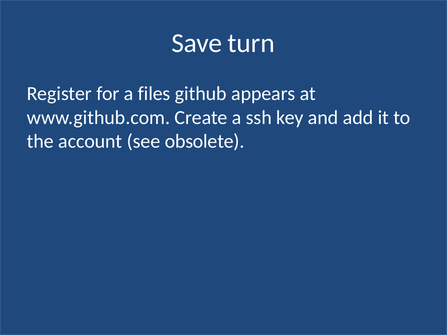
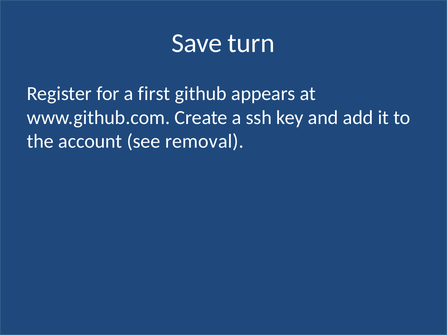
files: files -> first
obsolete: obsolete -> removal
